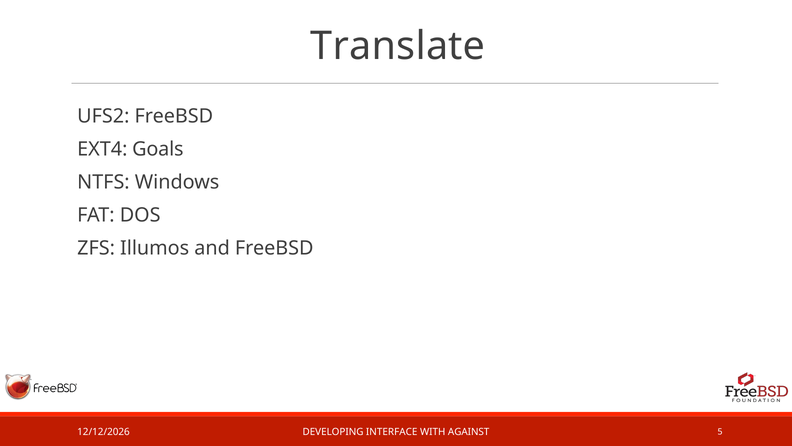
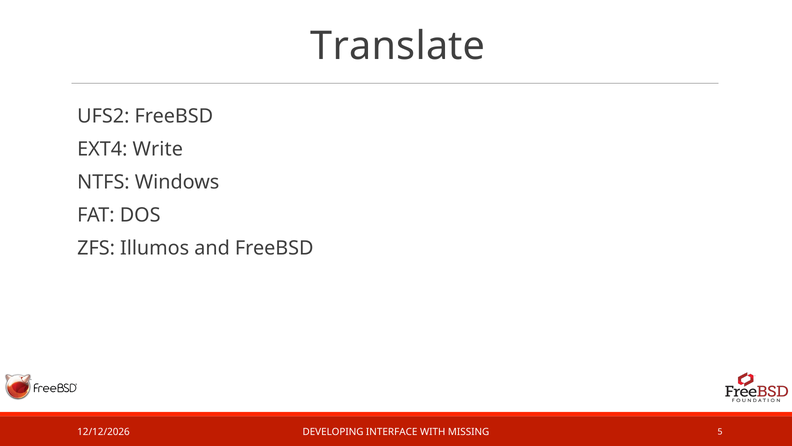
Goals: Goals -> Write
AGAINST: AGAINST -> MISSING
